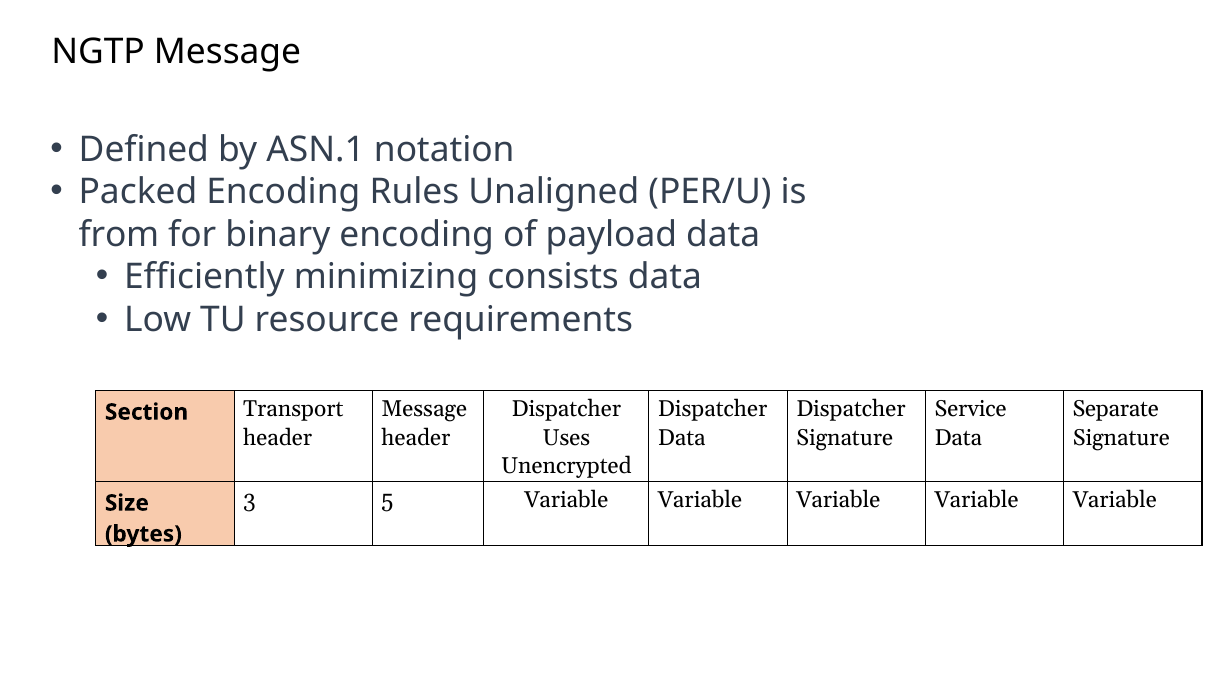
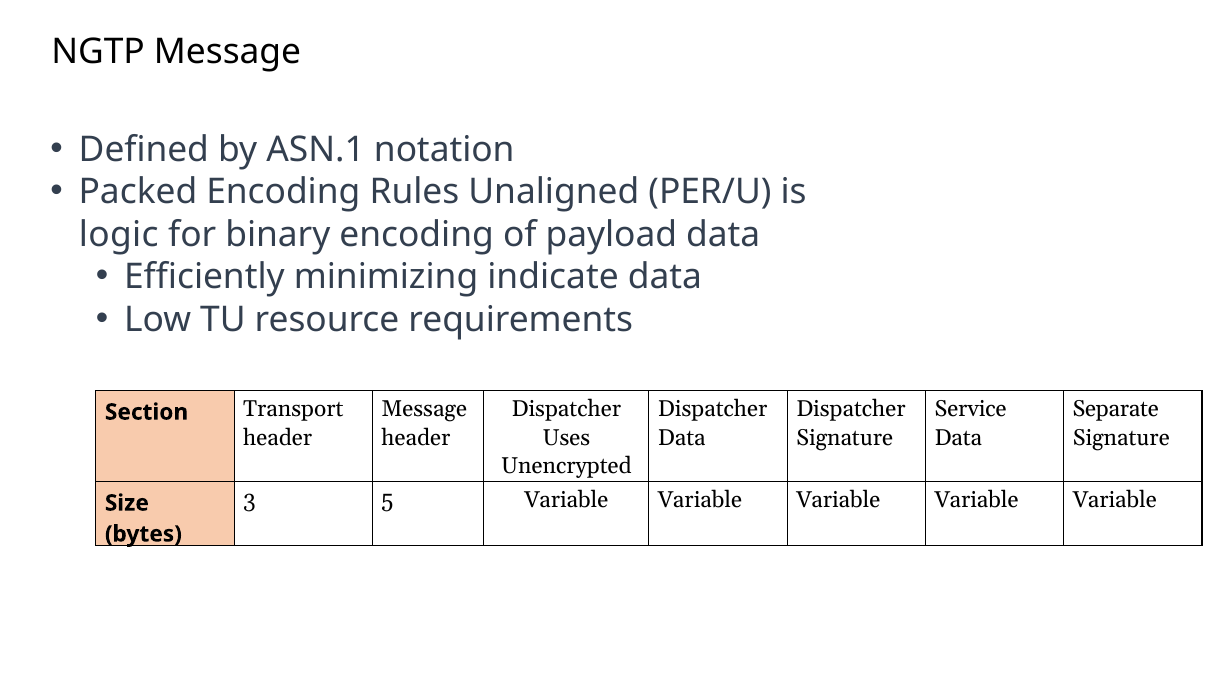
from: from -> logic
consists: consists -> indicate
